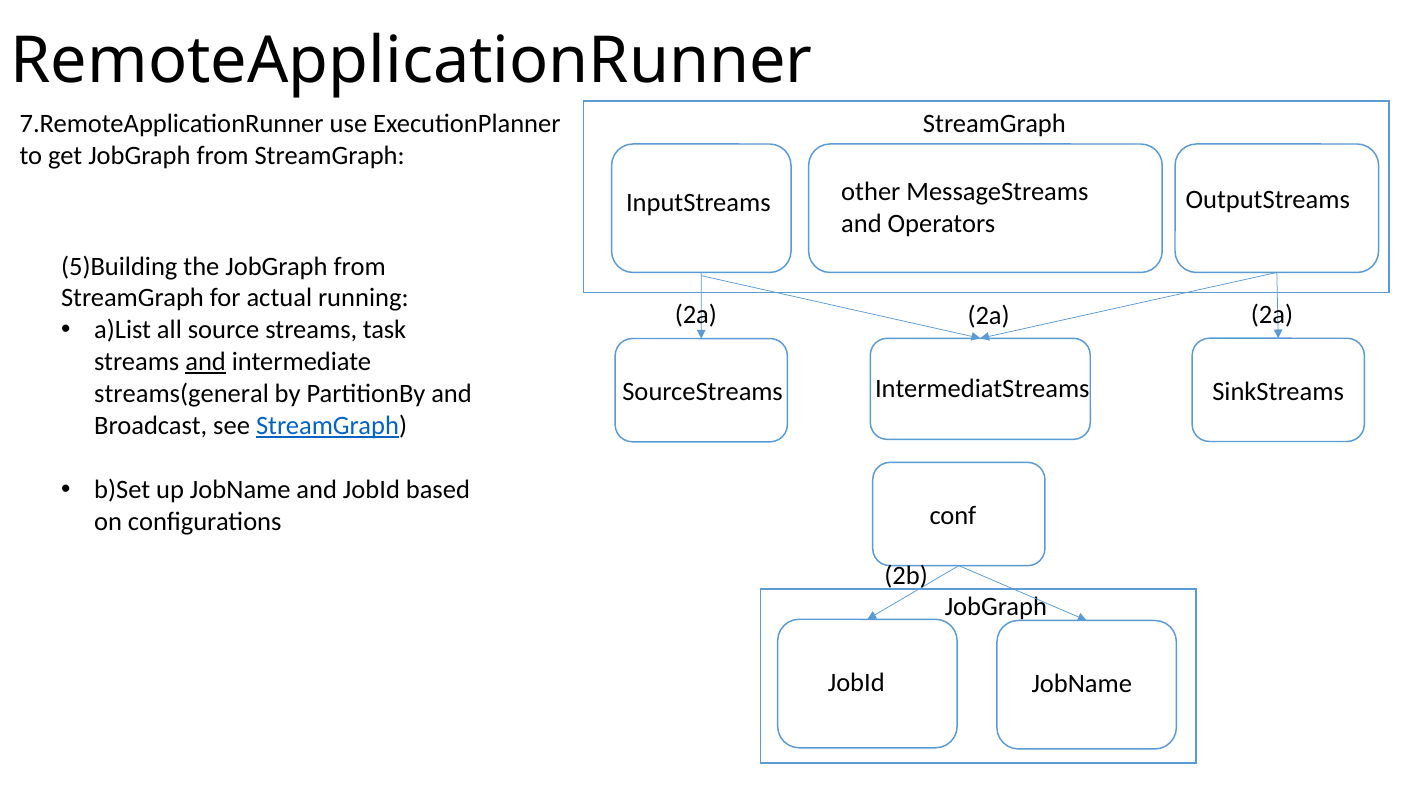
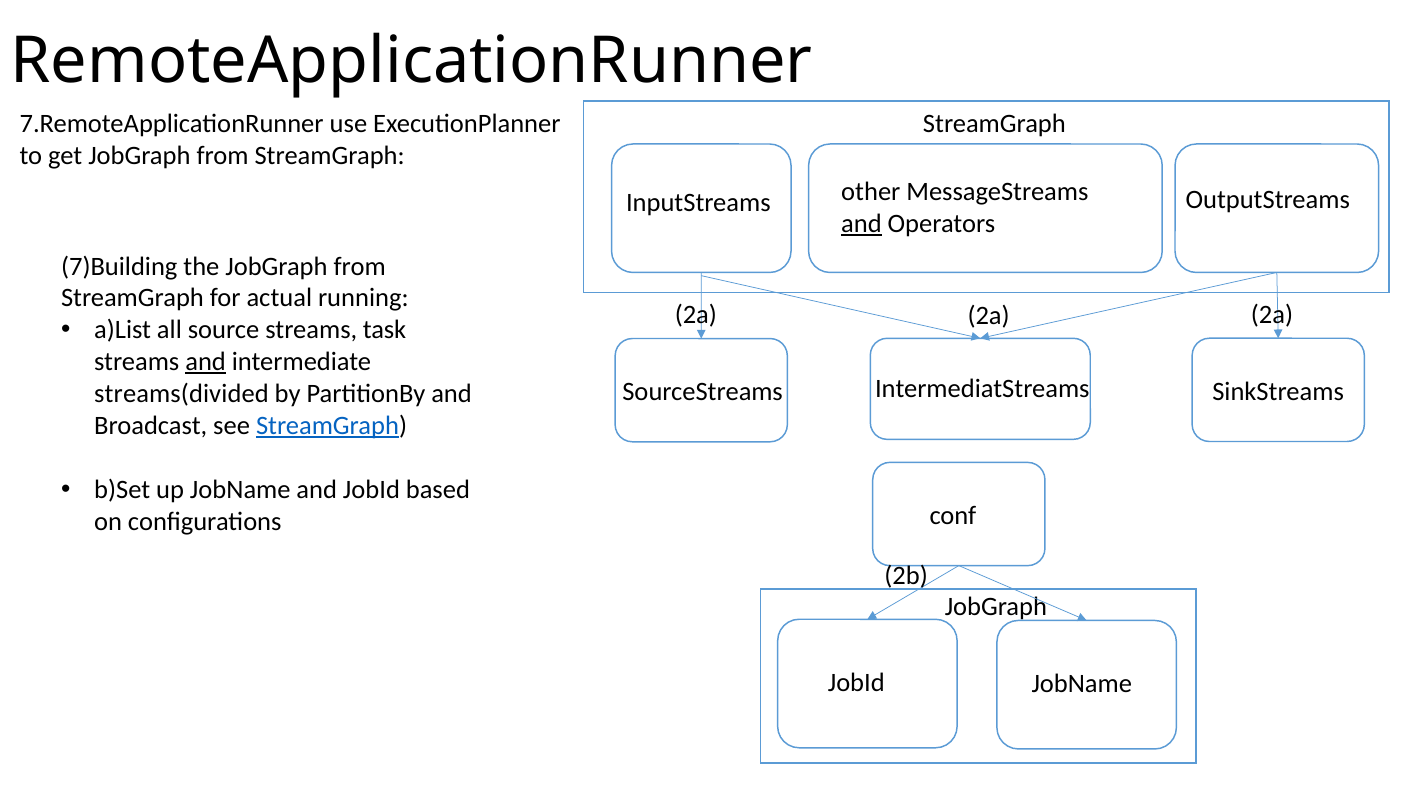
and at (861, 224) underline: none -> present
5)Building: 5)Building -> 7)Building
streams(general: streams(general -> streams(divided
